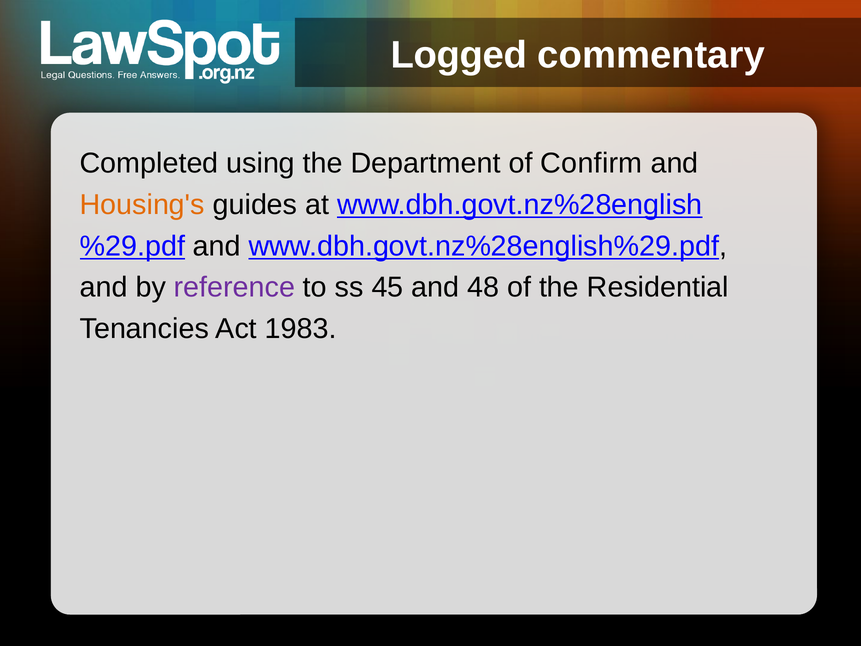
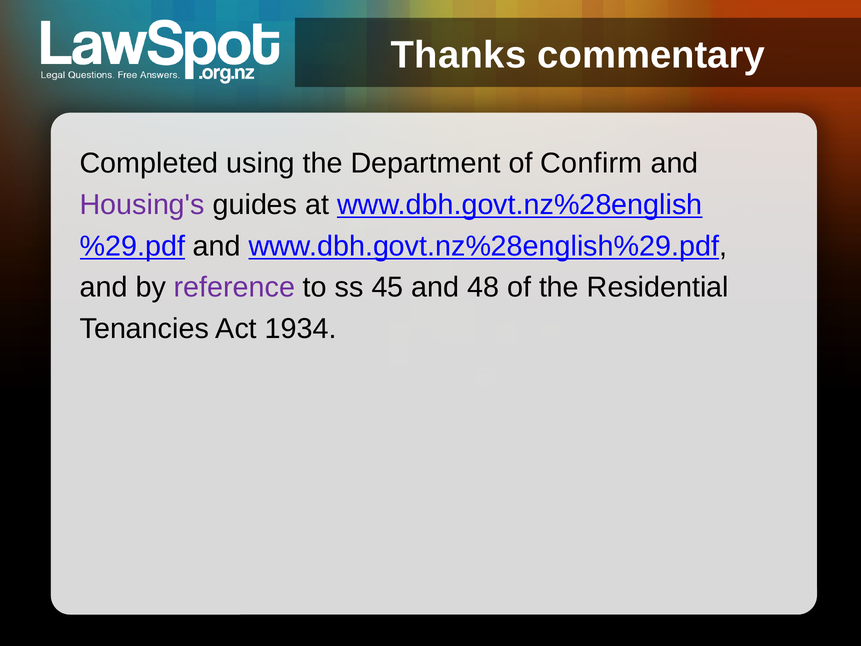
Logged: Logged -> Thanks
Housing's colour: orange -> purple
1983: 1983 -> 1934
